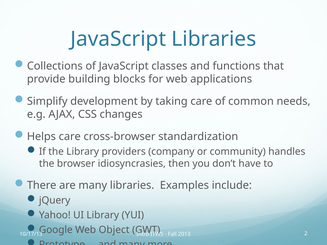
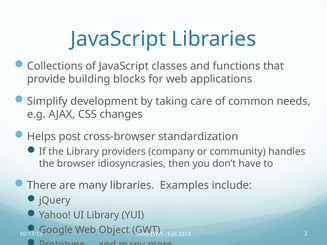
Helps care: care -> post
